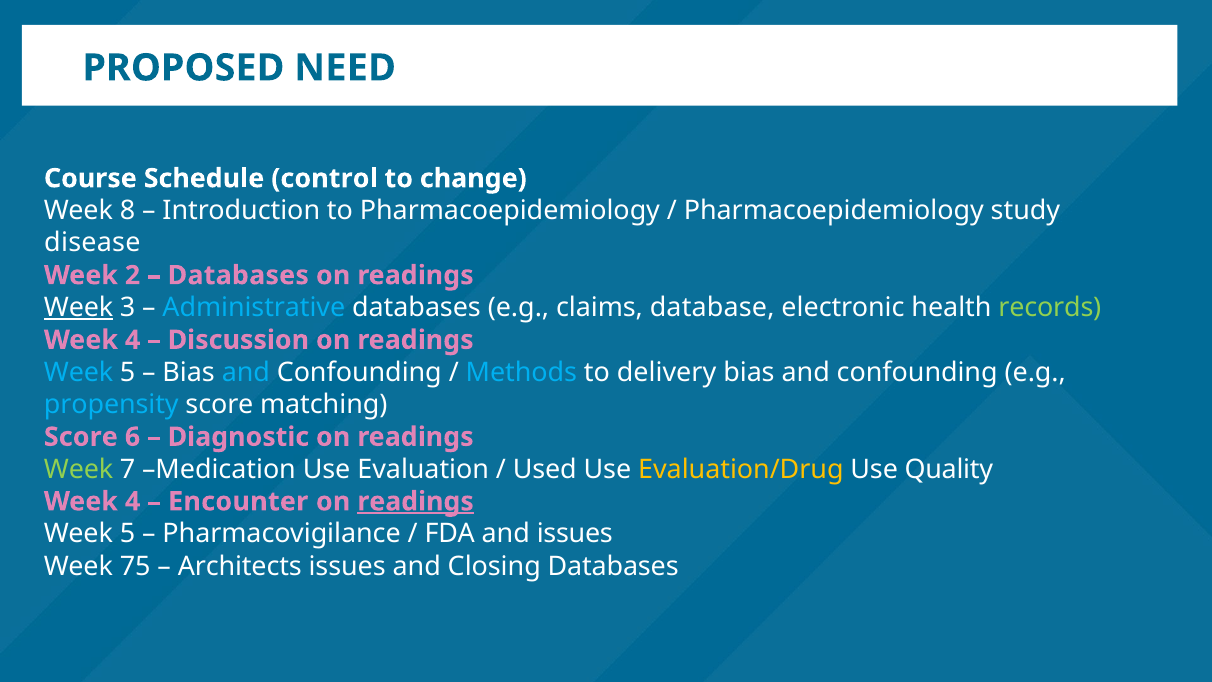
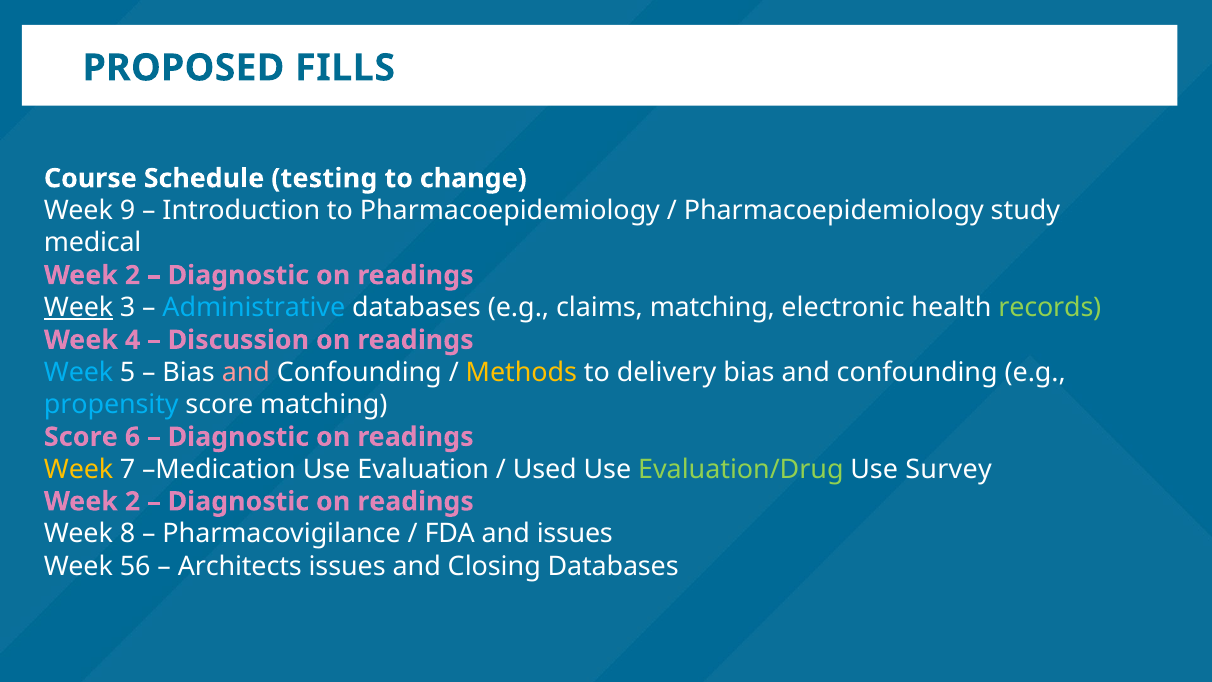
NEED: NEED -> FILLS
control: control -> testing
8: 8 -> 9
disease: disease -> medical
Databases at (238, 275): Databases -> Diagnostic
claims database: database -> matching
and at (246, 372) colour: light blue -> pink
Methods colour: light blue -> yellow
Week at (79, 469) colour: light green -> yellow
Evaluation/Drug colour: yellow -> light green
Quality: Quality -> Survey
4 at (133, 501): 4 -> 2
Encounter at (238, 501): Encounter -> Diagnostic
readings at (416, 501) underline: present -> none
5 at (127, 534): 5 -> 8
75: 75 -> 56
